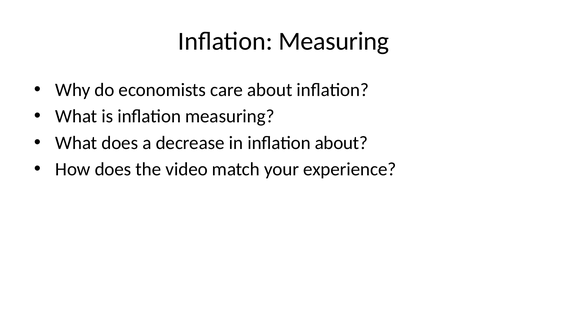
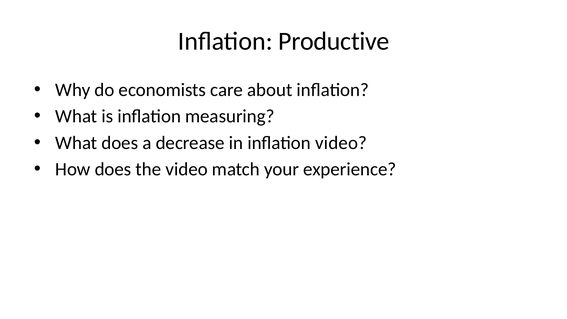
Measuring at (334, 41): Measuring -> Productive
inflation about: about -> video
